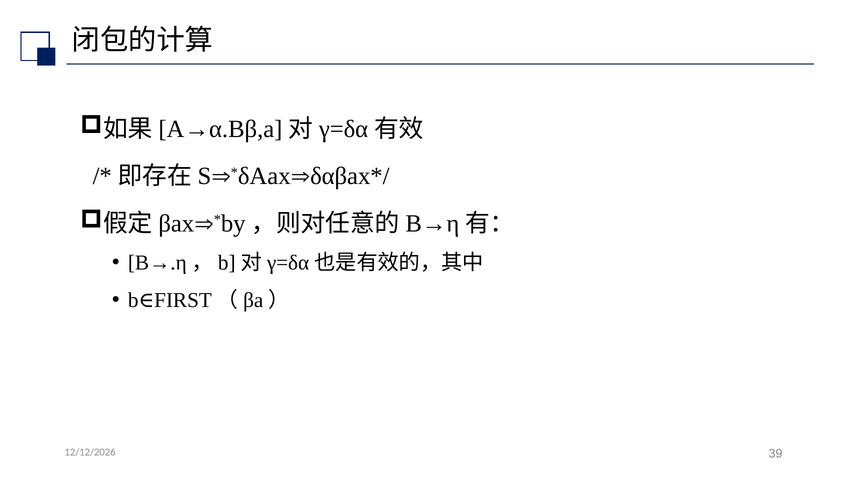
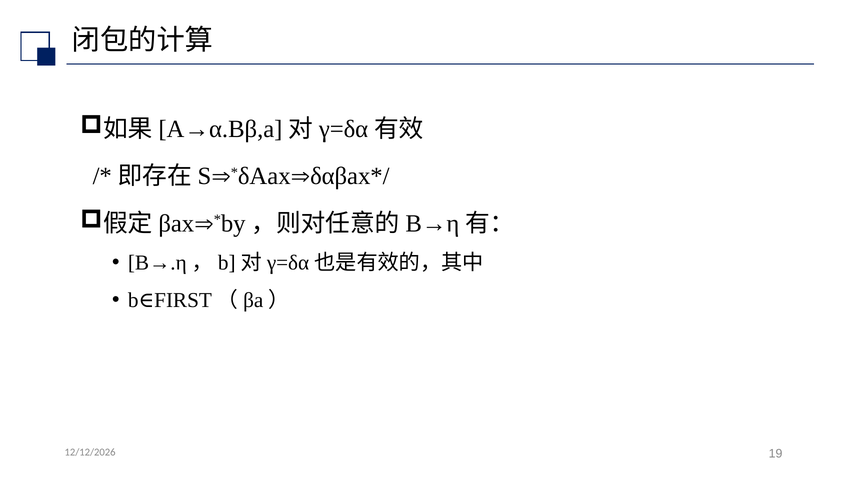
39: 39 -> 19
